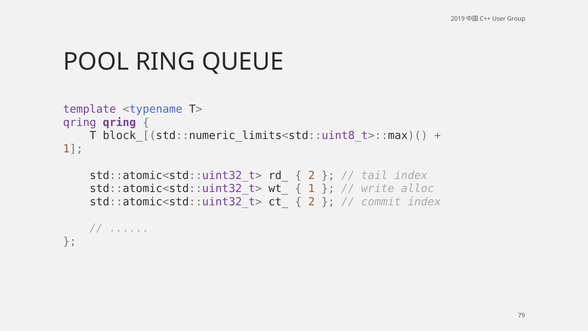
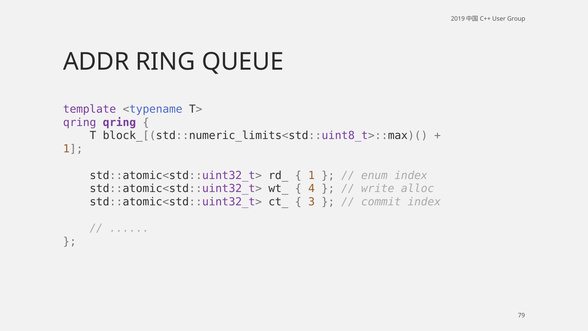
POOL: POOL -> ADDR
2 at (312, 175): 2 -> 1
tail: tail -> enum
1 at (312, 189): 1 -> 4
2 at (312, 202): 2 -> 3
